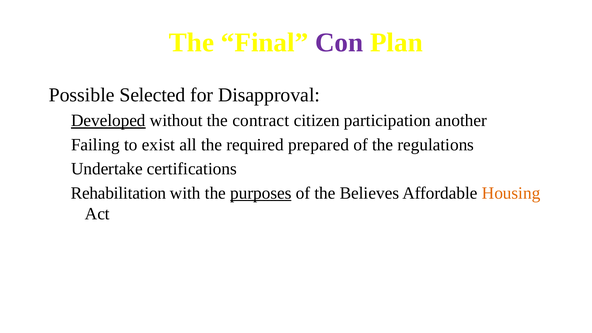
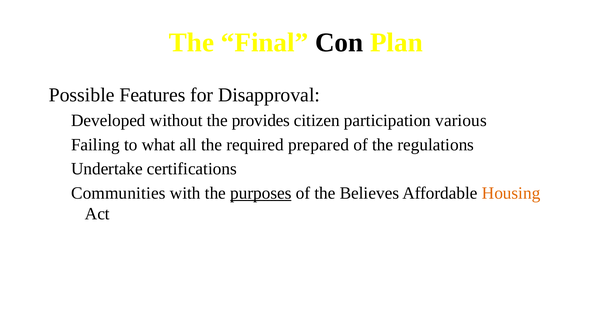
Con colour: purple -> black
Selected: Selected -> Features
Developed underline: present -> none
contract: contract -> provides
another: another -> various
exist: exist -> what
Rehabilitation: Rehabilitation -> Communities
